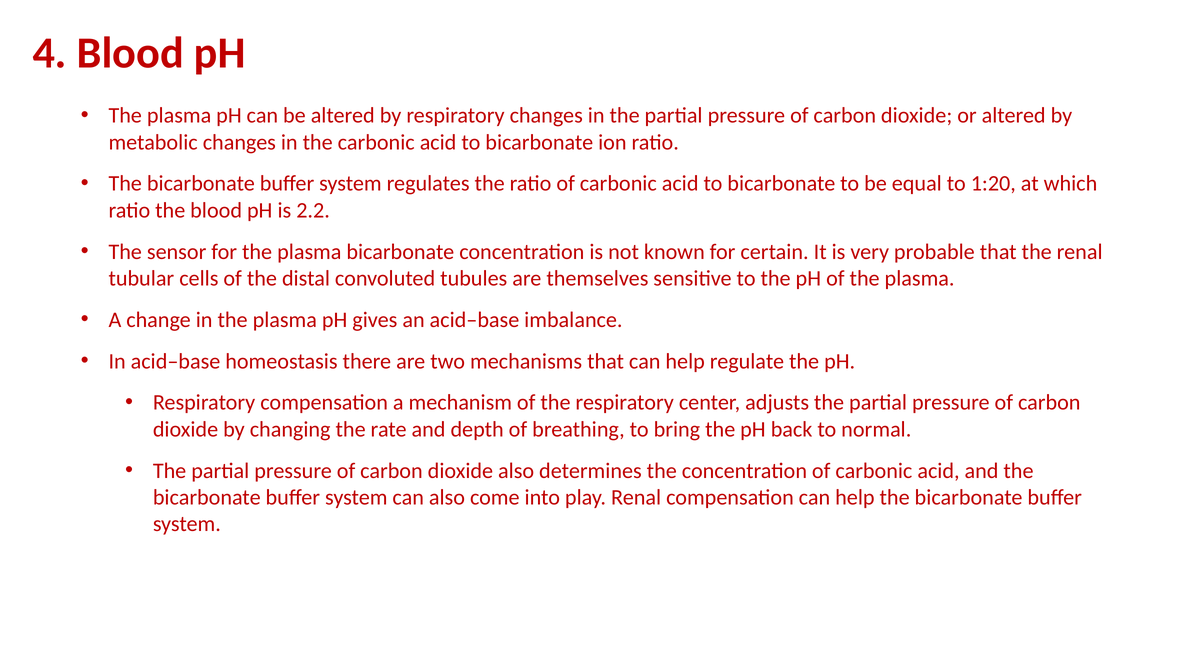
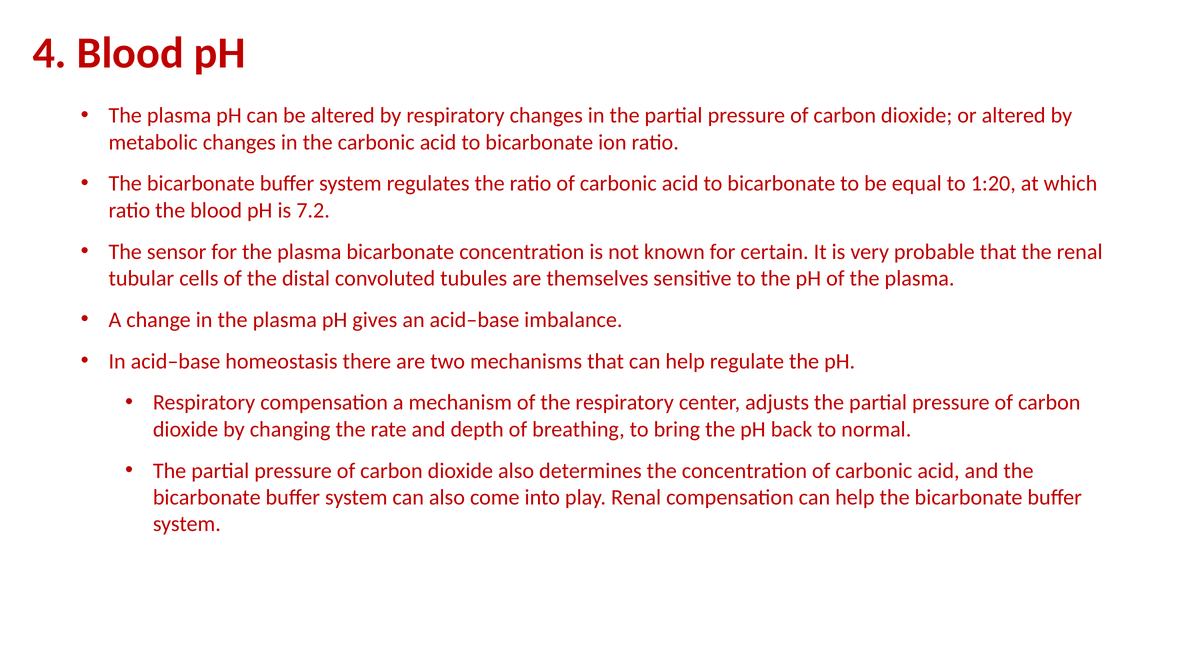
2.2: 2.2 -> 7.2
